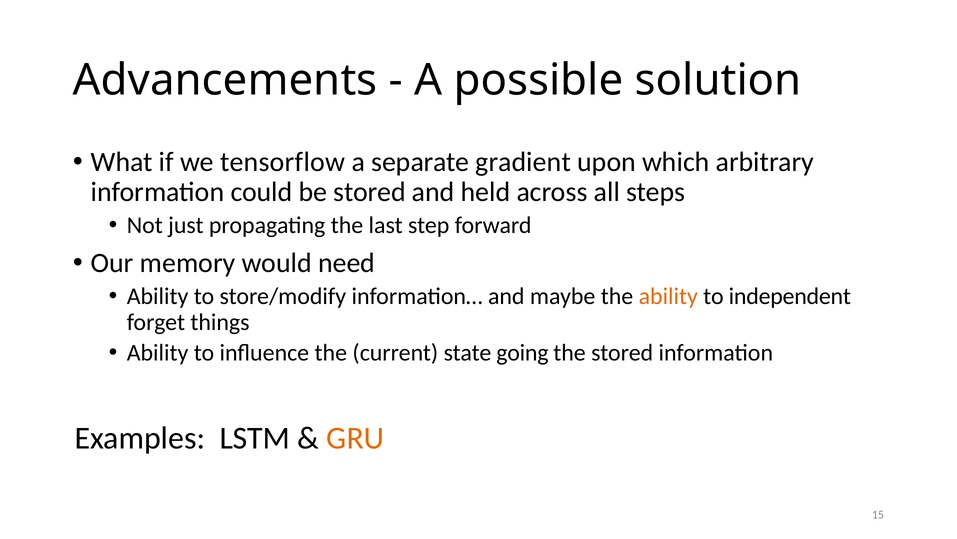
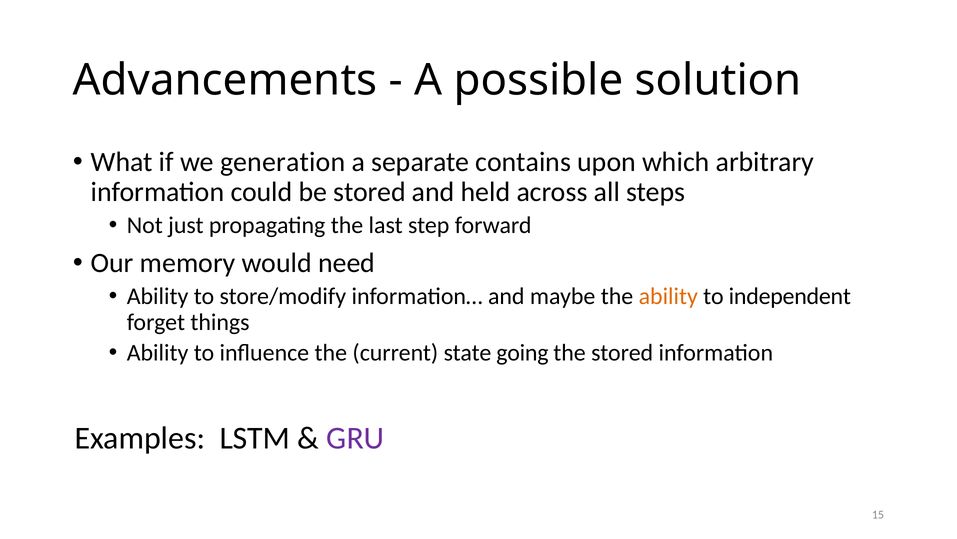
tensorflow: tensorflow -> generation
gradient: gradient -> contains
GRU colour: orange -> purple
